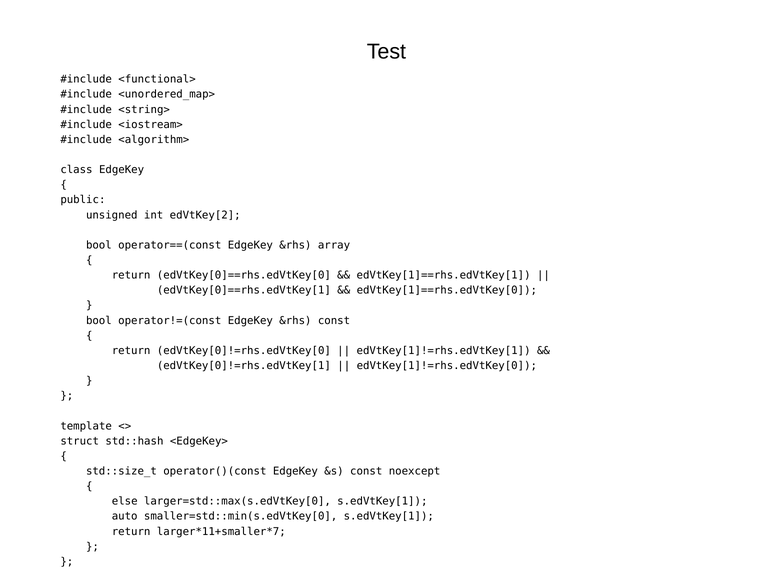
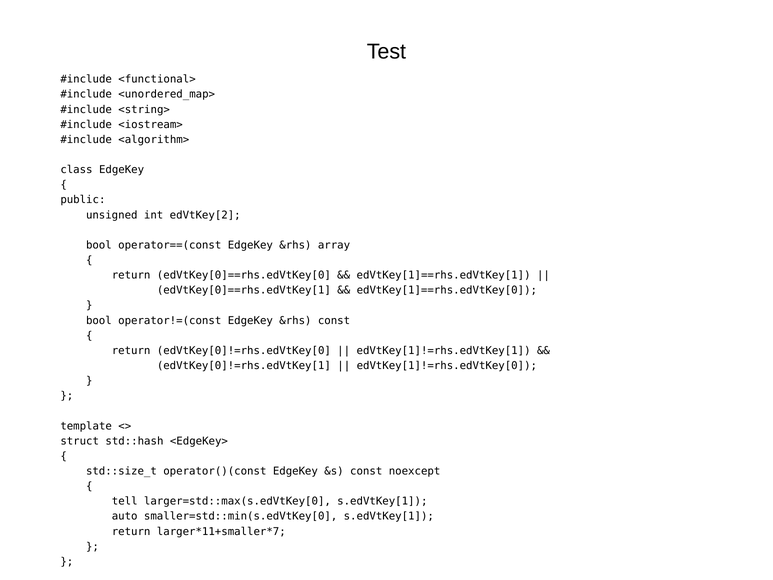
else: else -> tell
